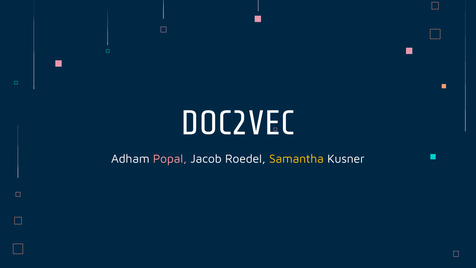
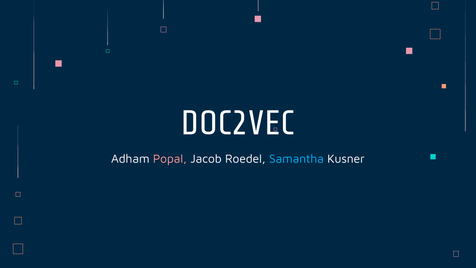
Samantha colour: yellow -> light blue
